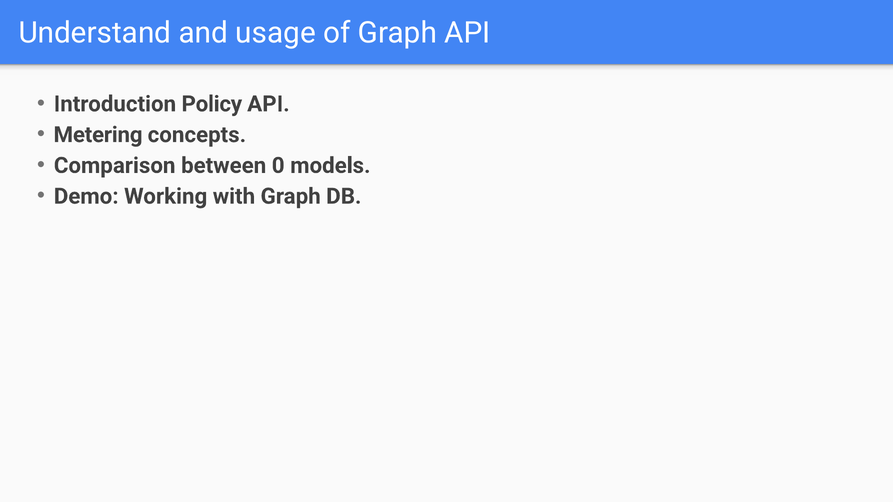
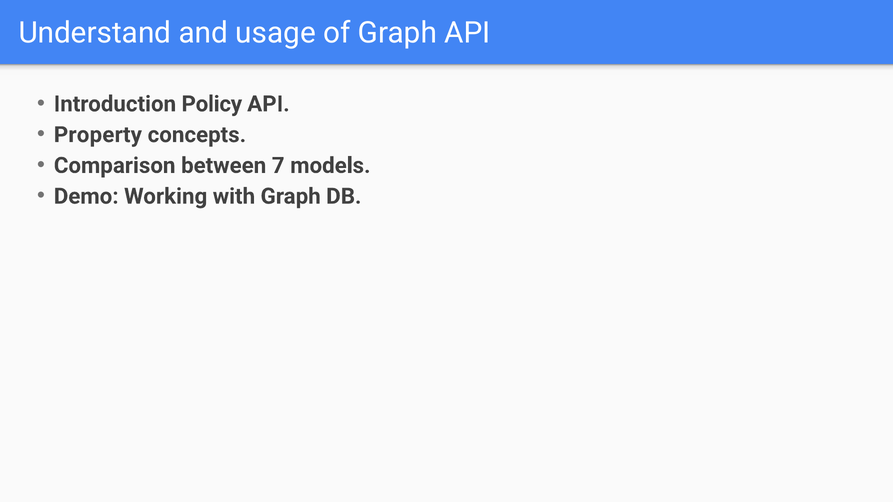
Metering: Metering -> Property
0: 0 -> 7
